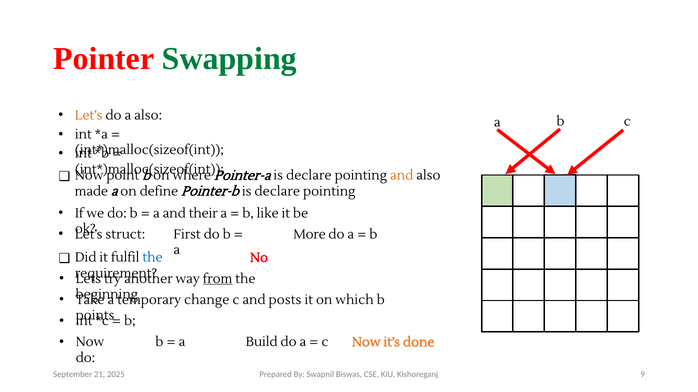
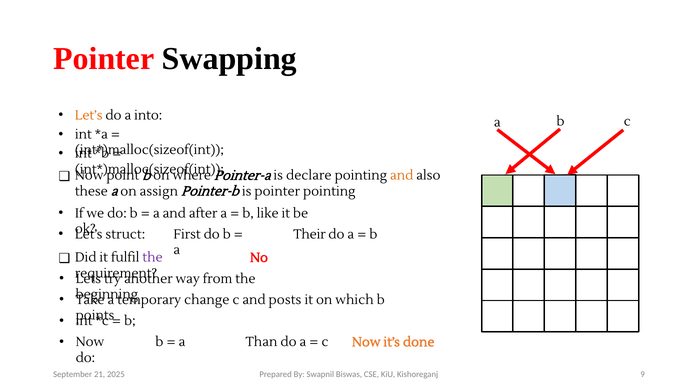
Swapping colour: green -> black
a also: also -> into
made: made -> these
define: define -> assign
Pointer-b is declare: declare -> pointer
their: their -> after
More: More -> Their
the at (153, 258) colour: blue -> purple
from underline: present -> none
Build: Build -> Than
